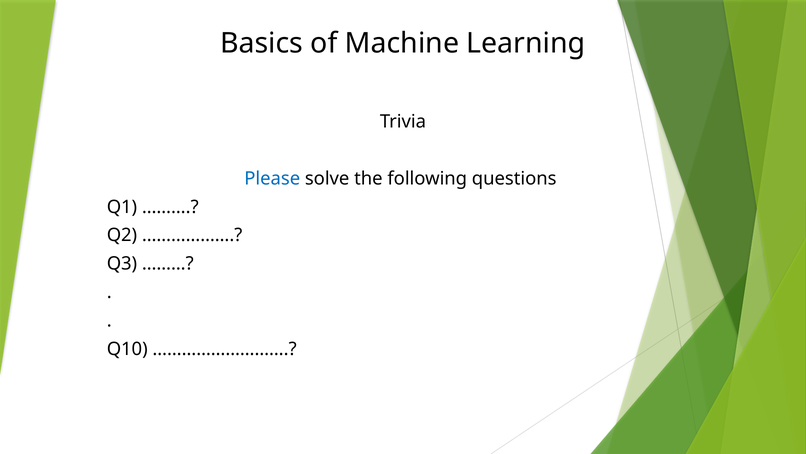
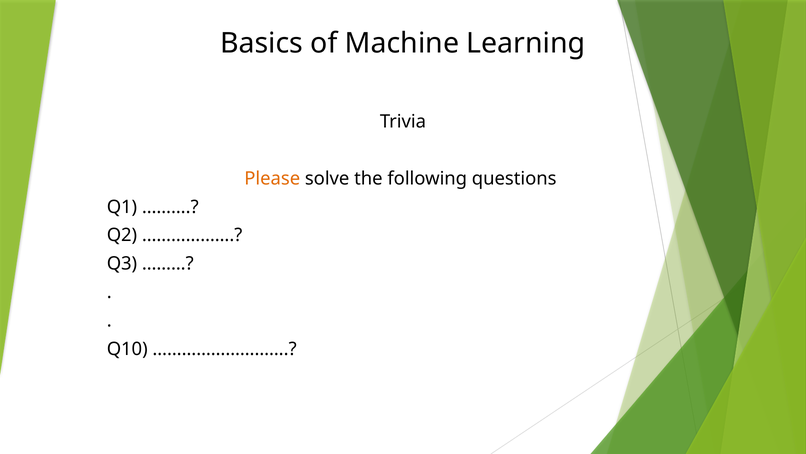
Please colour: blue -> orange
